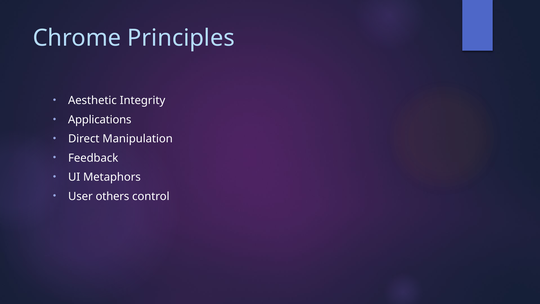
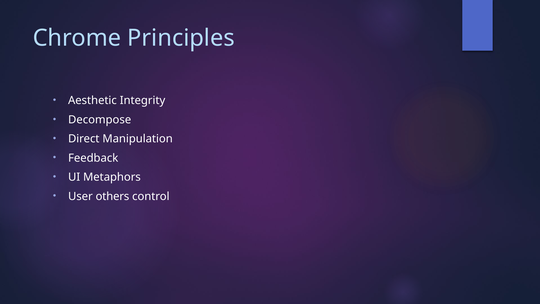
Applications: Applications -> Decompose
